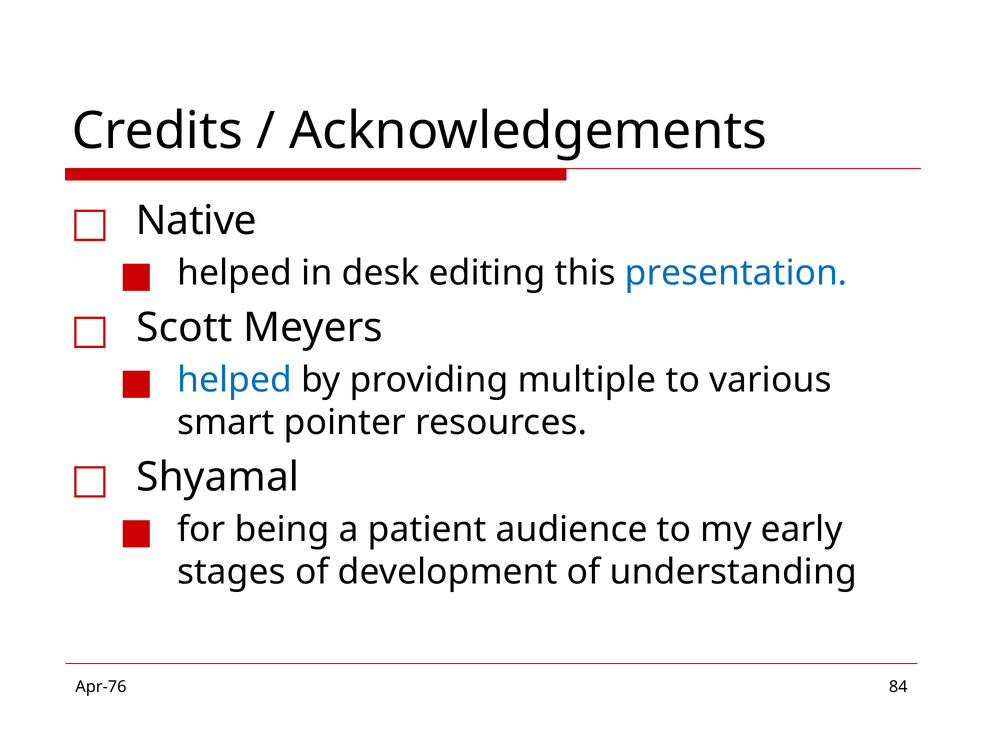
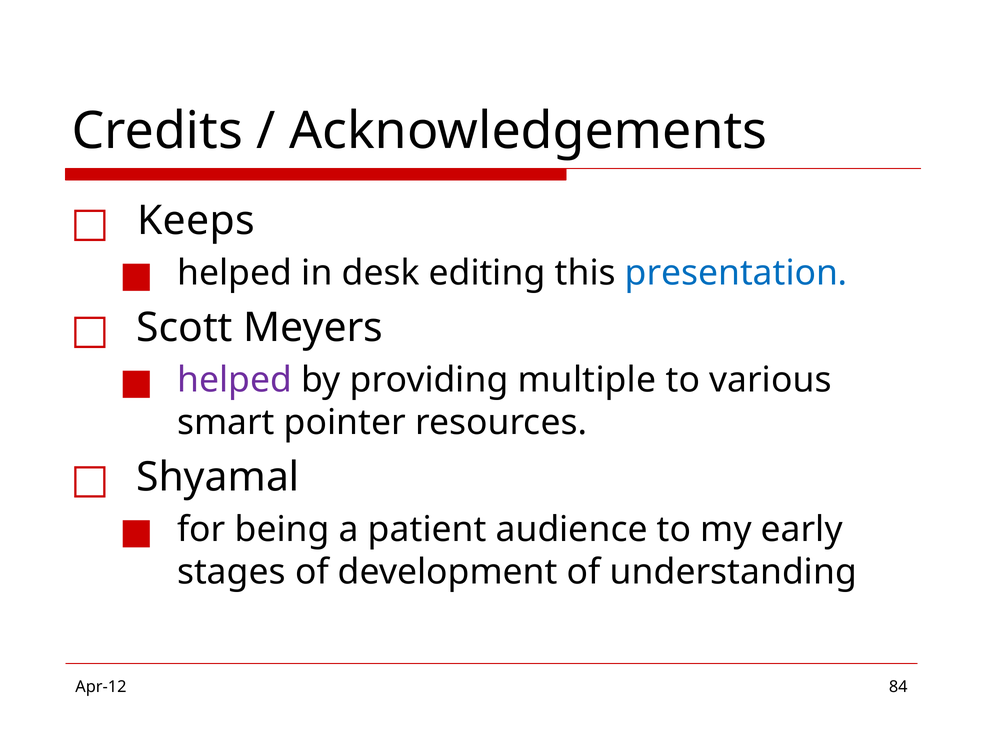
Native: Native -> Keeps
helped at (235, 380) colour: blue -> purple
Apr-76: Apr-76 -> Apr-12
